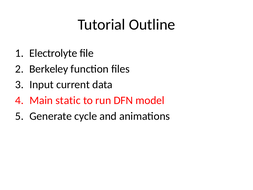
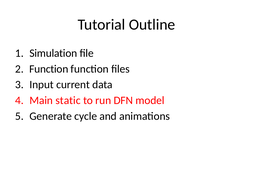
Electrolyte: Electrolyte -> Simulation
Berkeley at (49, 69): Berkeley -> Function
